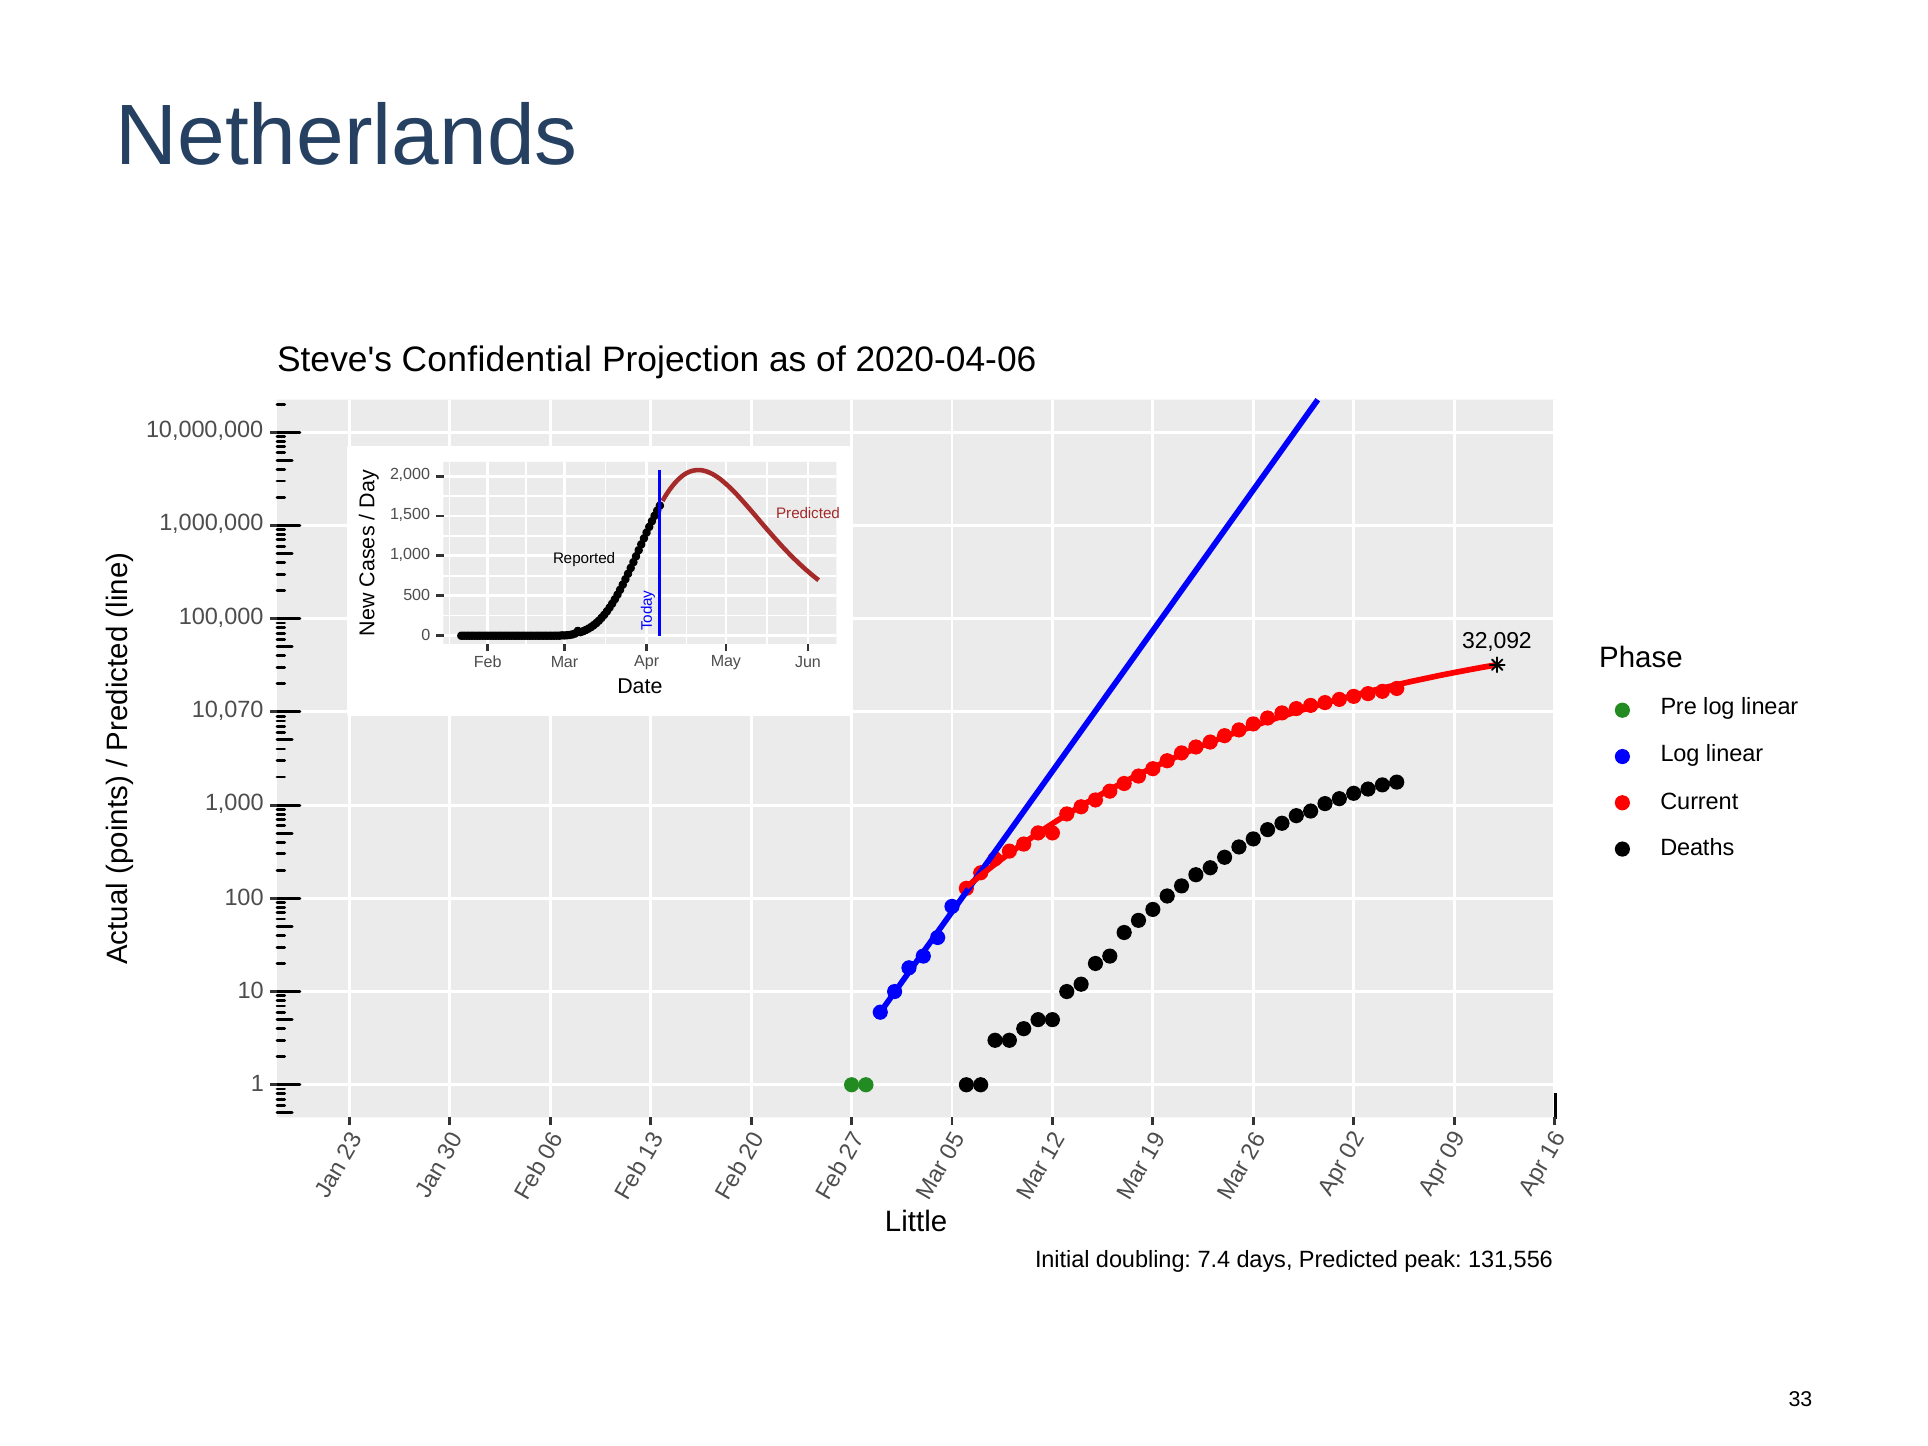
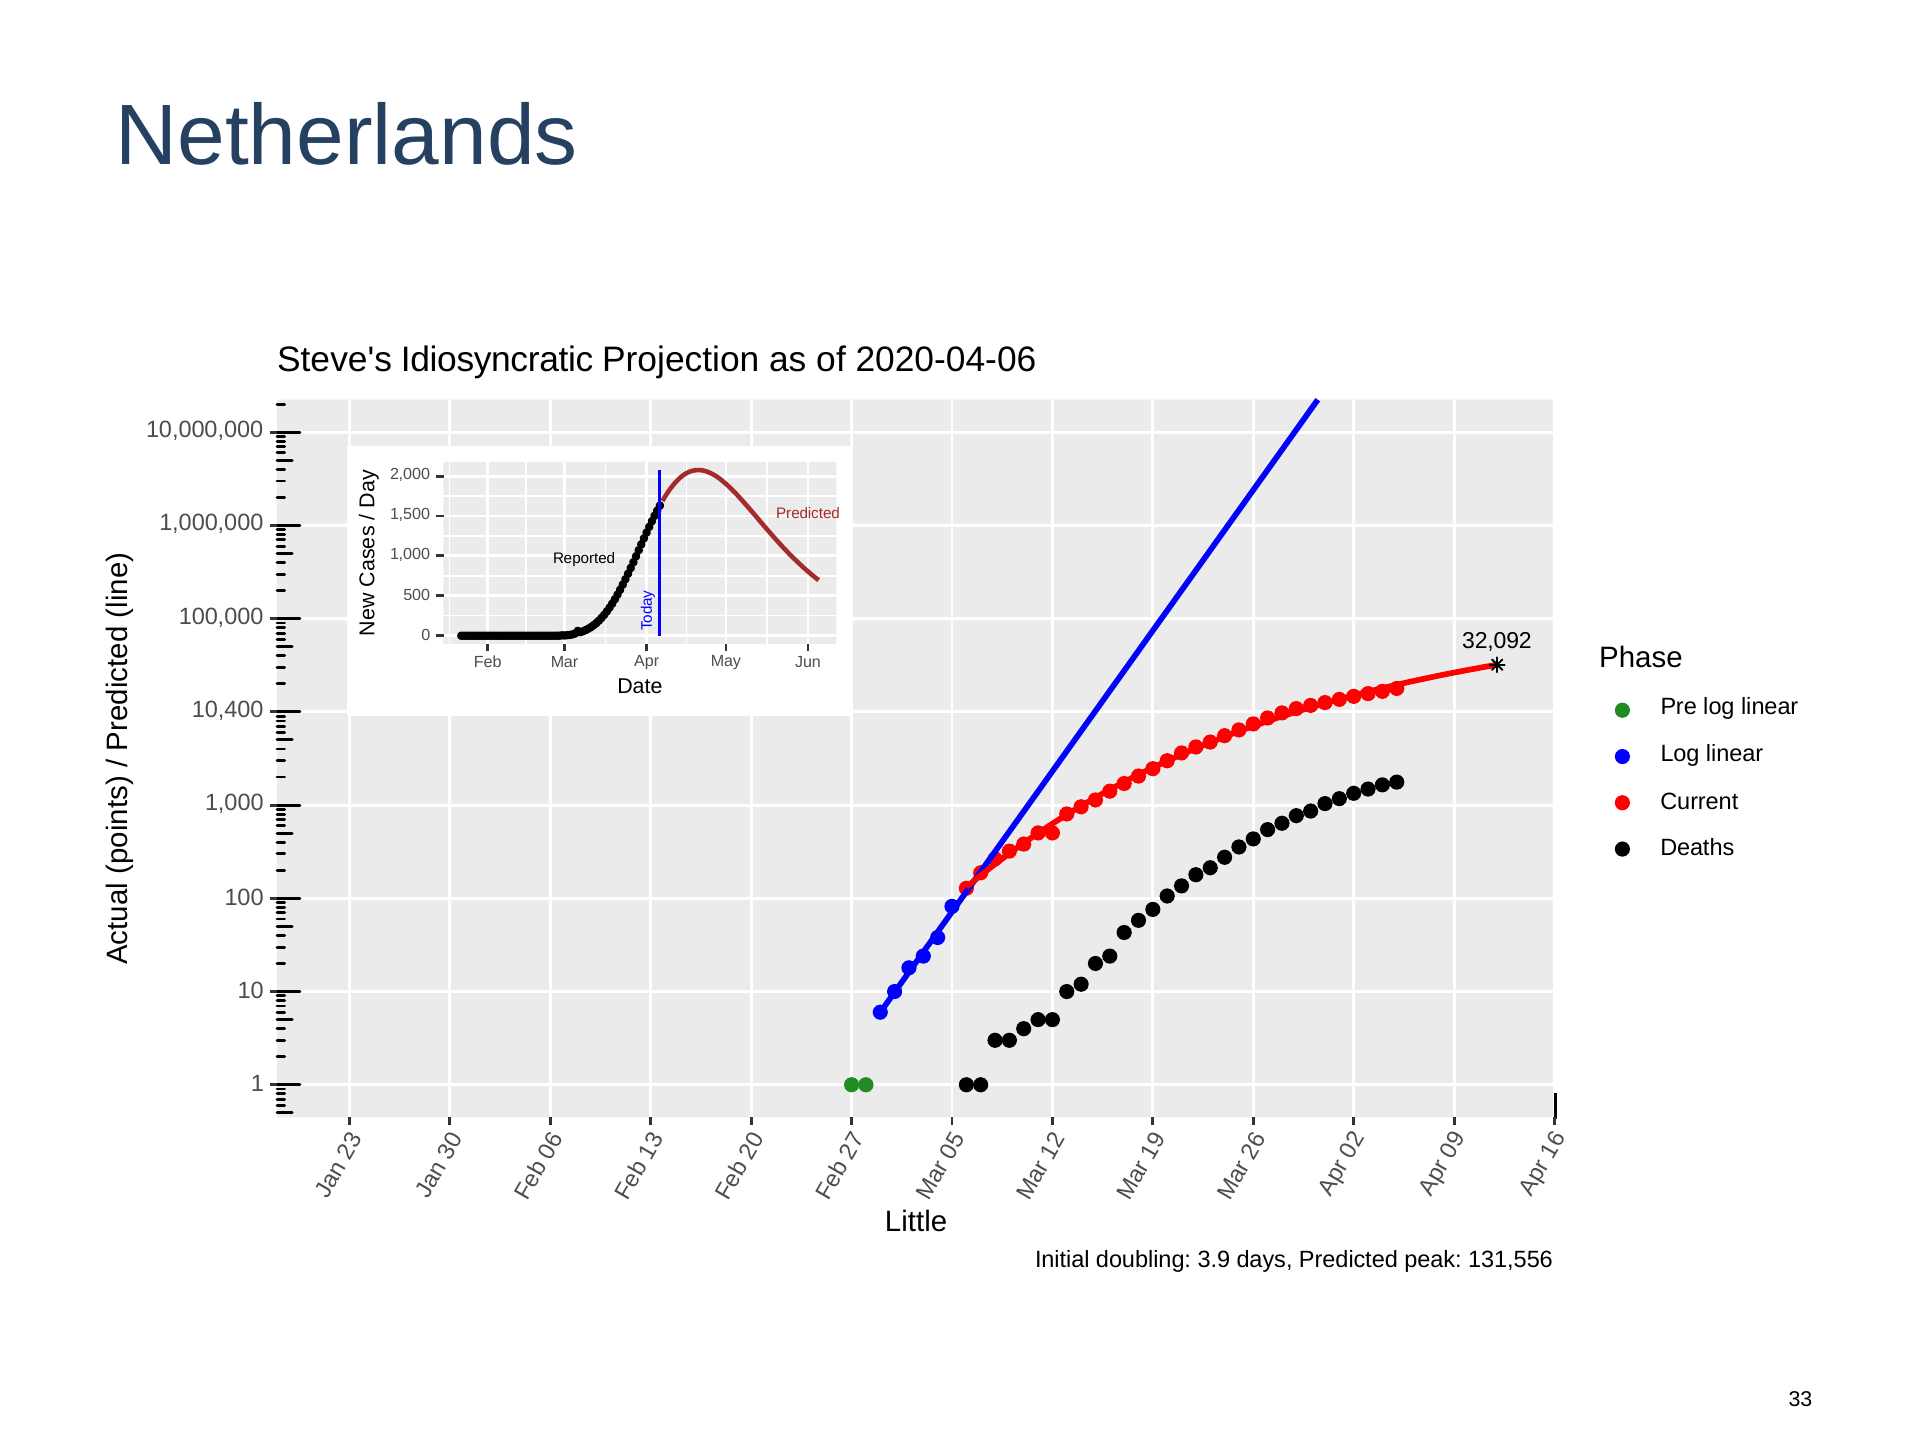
Confidential: Confidential -> Idiosyncratic
10,070: 10,070 -> 10,400
7.4: 7.4 -> 3.9
